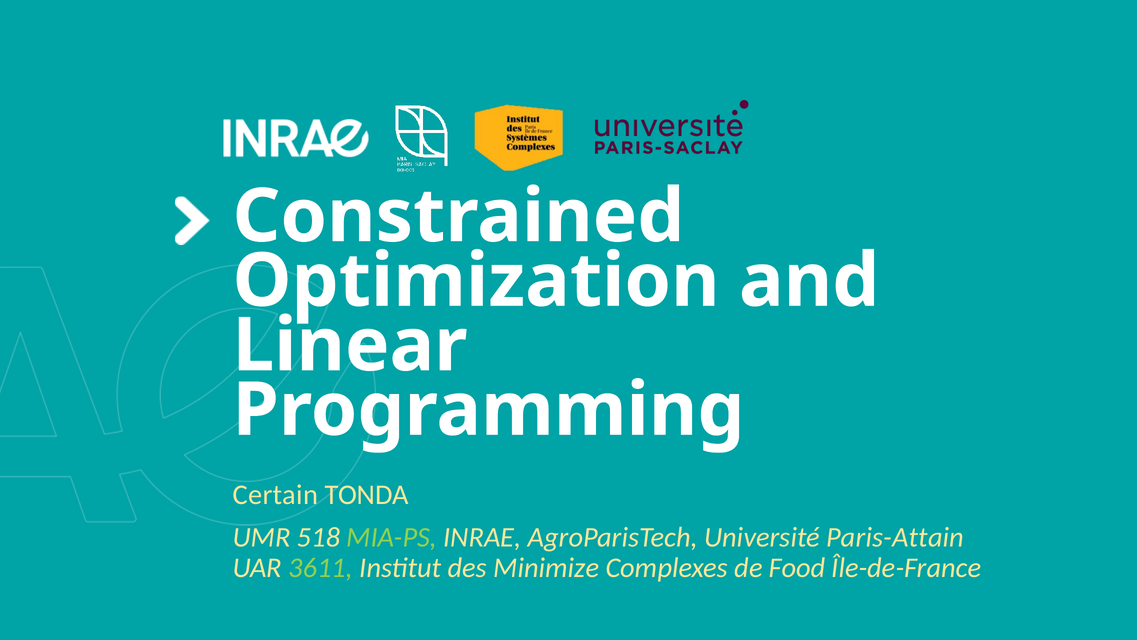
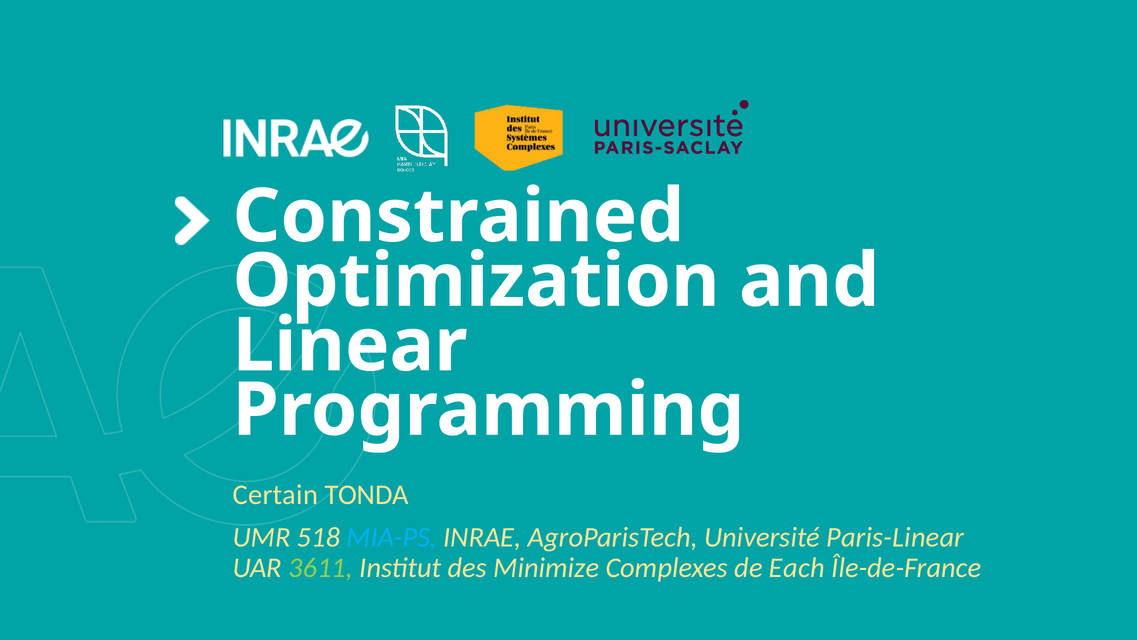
MIA-PS at (392, 537) colour: light green -> light blue
Paris-Attain: Paris-Attain -> Paris-Linear
Food: Food -> Each
